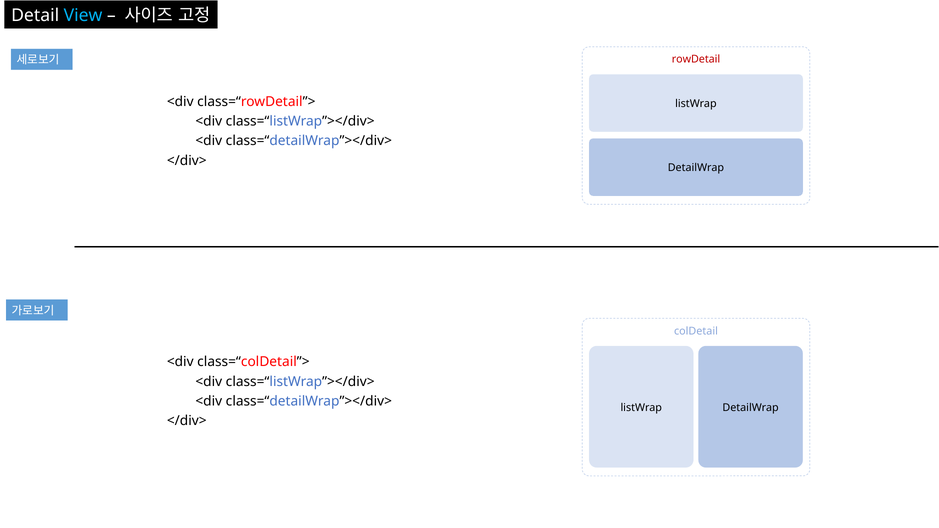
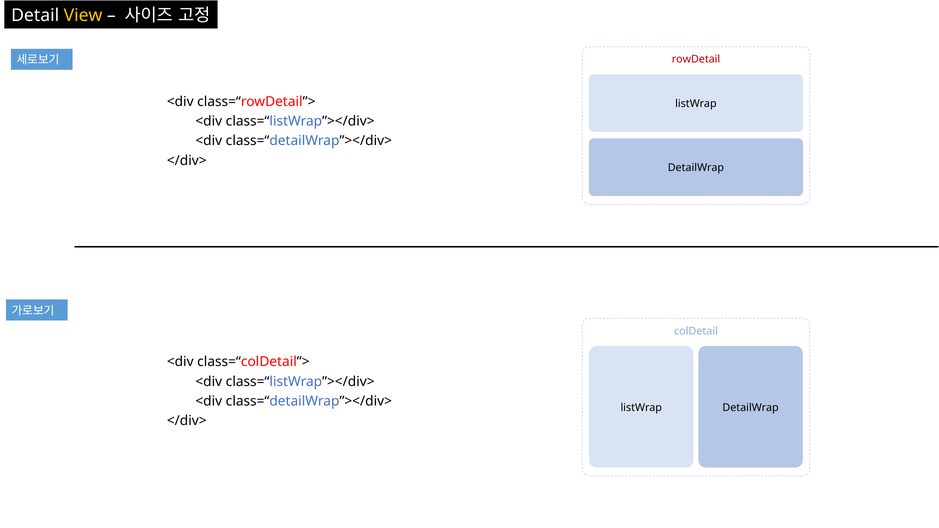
View colour: light blue -> yellow
